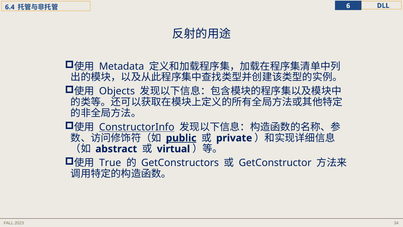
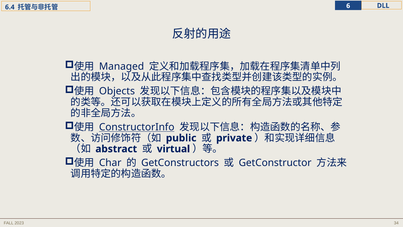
Metadata: Metadata -> Managed
public underline: present -> none
True: True -> Char
